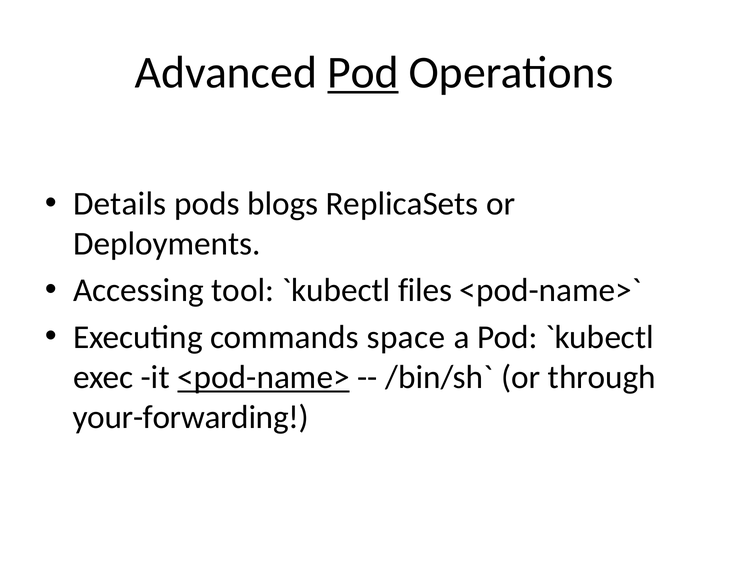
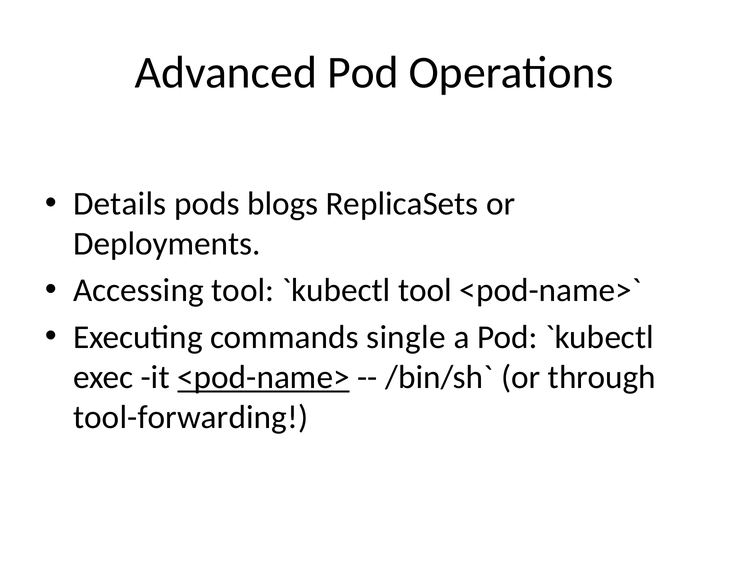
Pod at (363, 73) underline: present -> none
files at (425, 290): files -> tool
space: space -> single
your-forwarding: your-forwarding -> tool-forwarding
